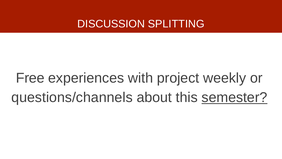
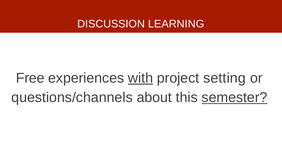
SPLITTING: SPLITTING -> LEARNING
with underline: none -> present
weekly: weekly -> setting
